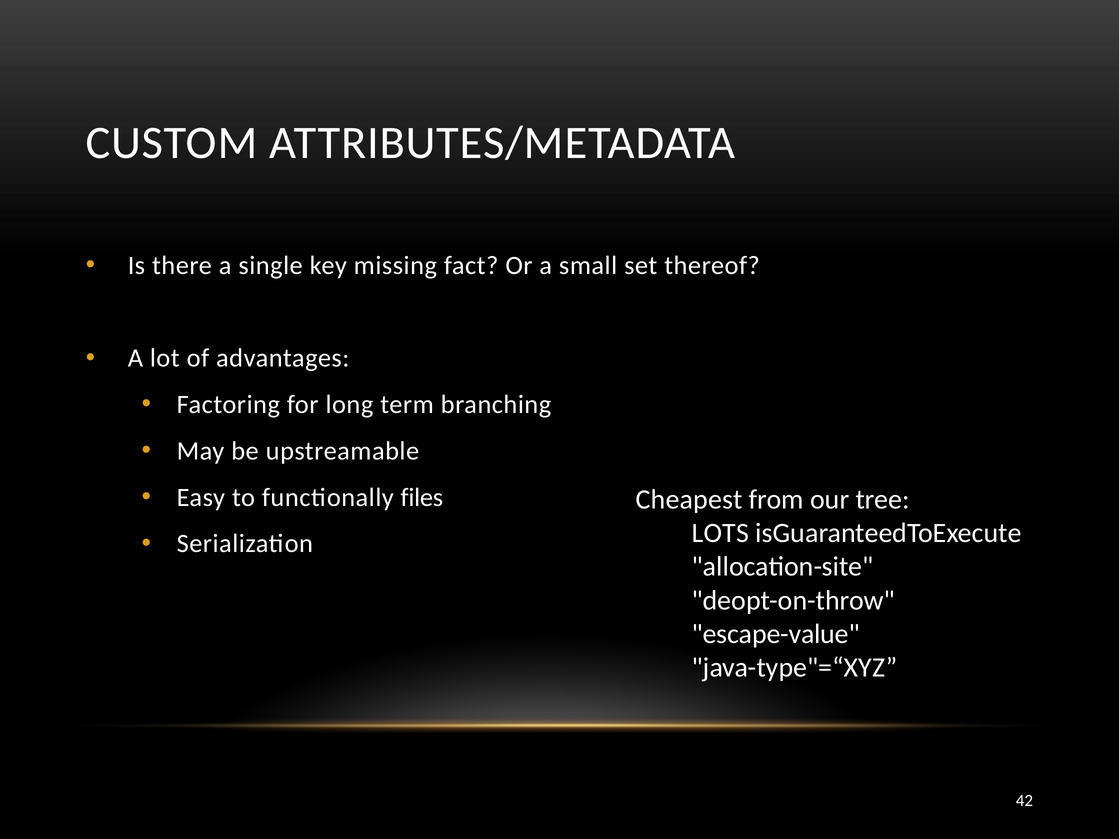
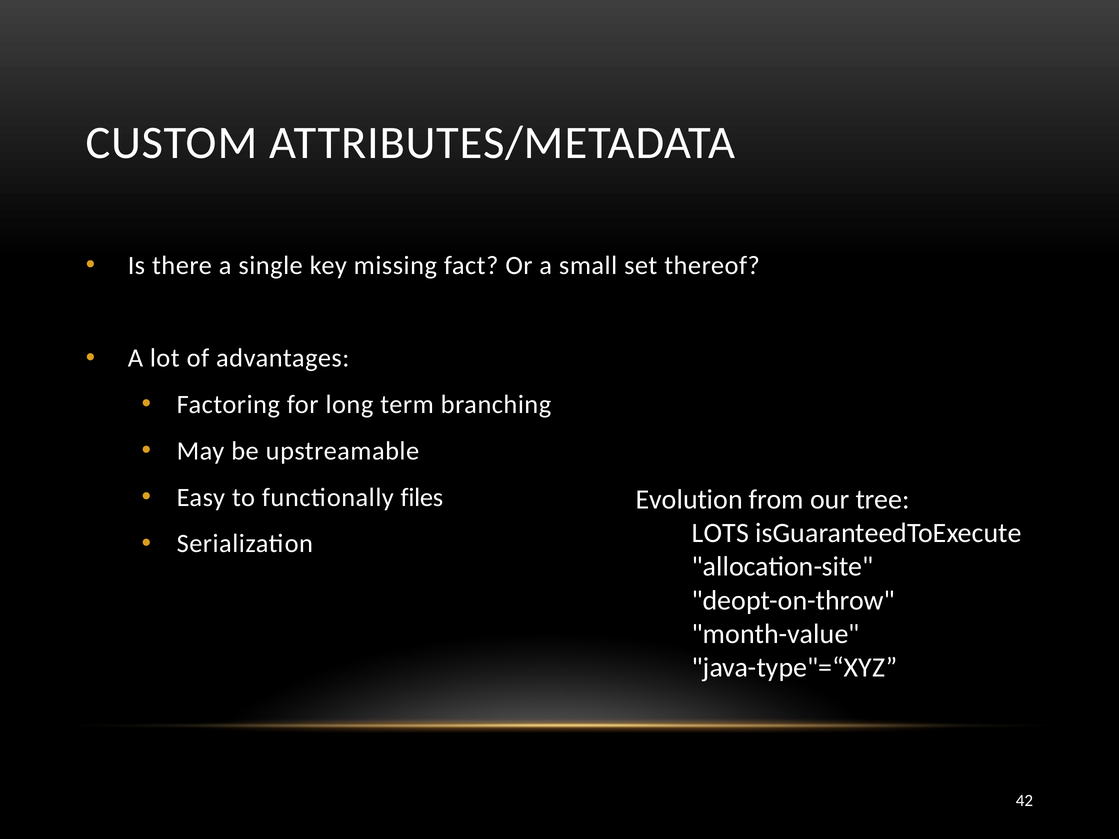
Cheapest: Cheapest -> Evolution
escape-value: escape-value -> month-value
